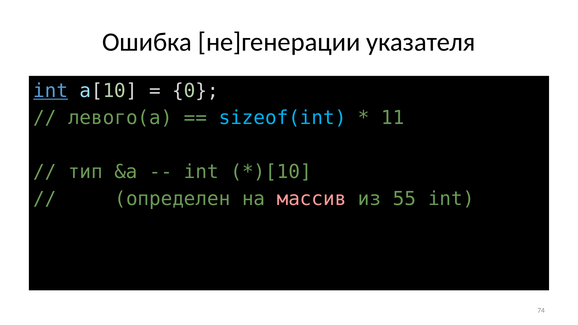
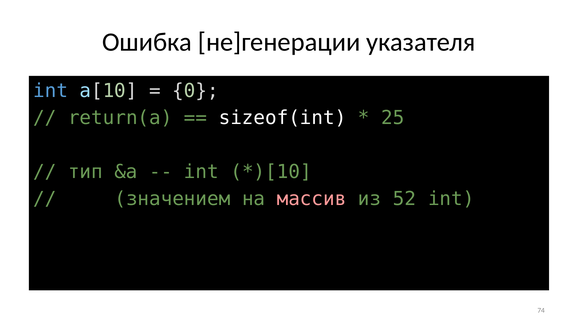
int at (51, 91) underline: present -> none
левого(a: левого(a -> return(a
sizeof(int colour: light blue -> white
11: 11 -> 25
определен: определен -> значением
55: 55 -> 52
